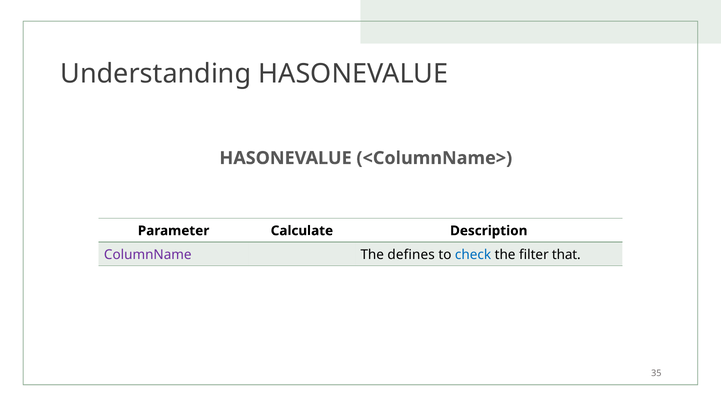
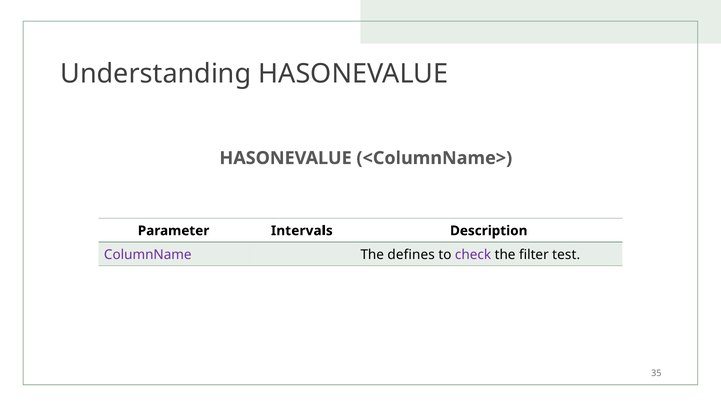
Calculate: Calculate -> Intervals
check colour: blue -> purple
that: that -> test
